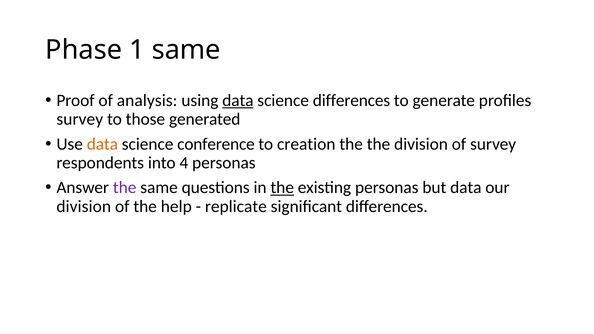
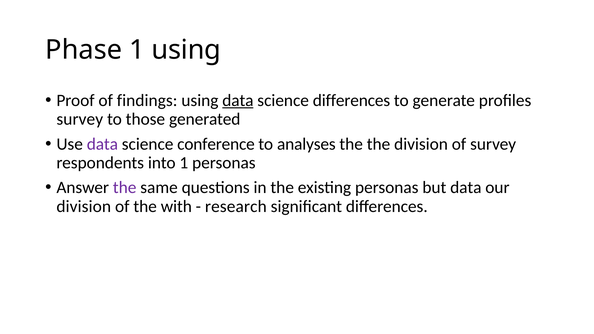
1 same: same -> using
analysis: analysis -> findings
data at (102, 144) colour: orange -> purple
creation: creation -> analyses
into 4: 4 -> 1
the at (282, 188) underline: present -> none
help: help -> with
replicate: replicate -> research
